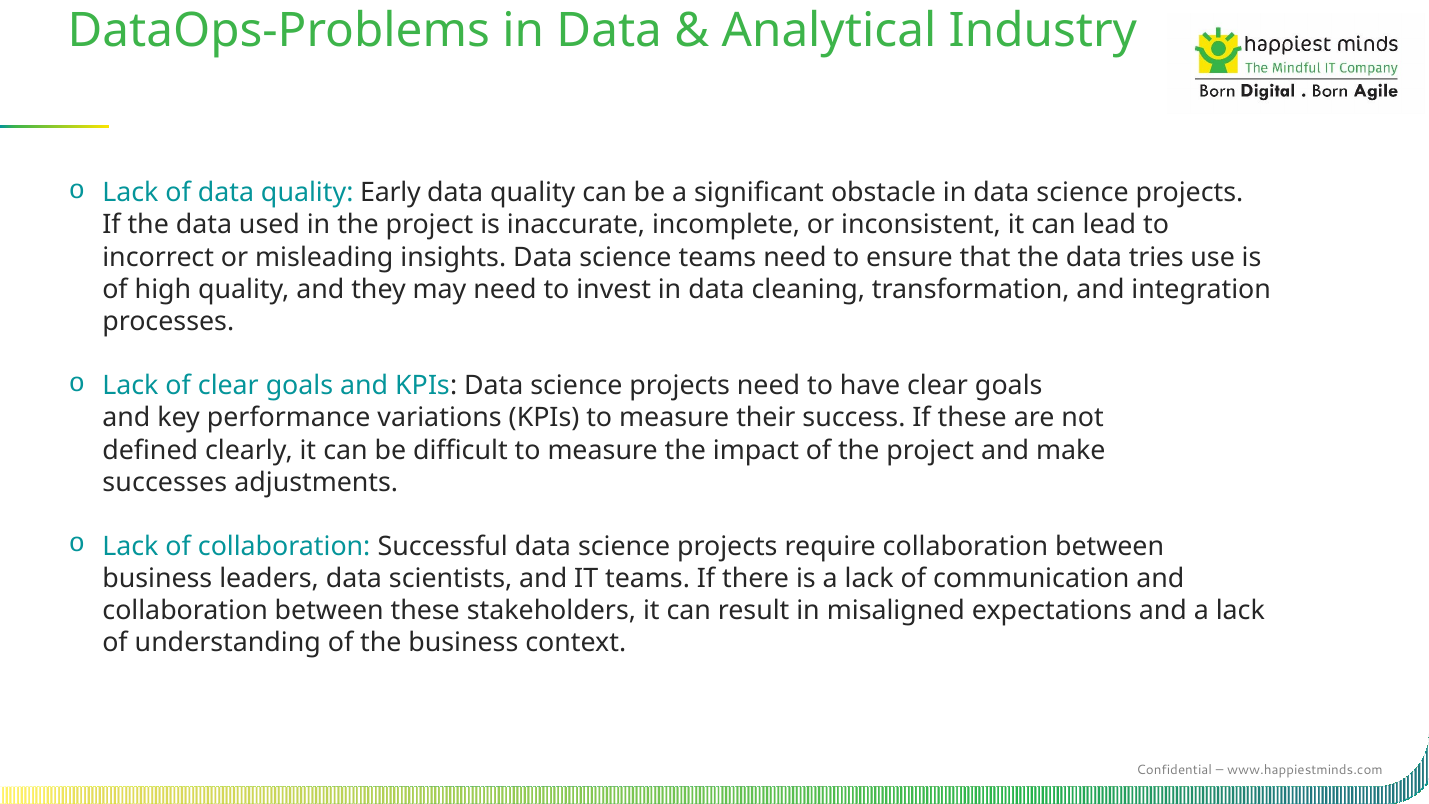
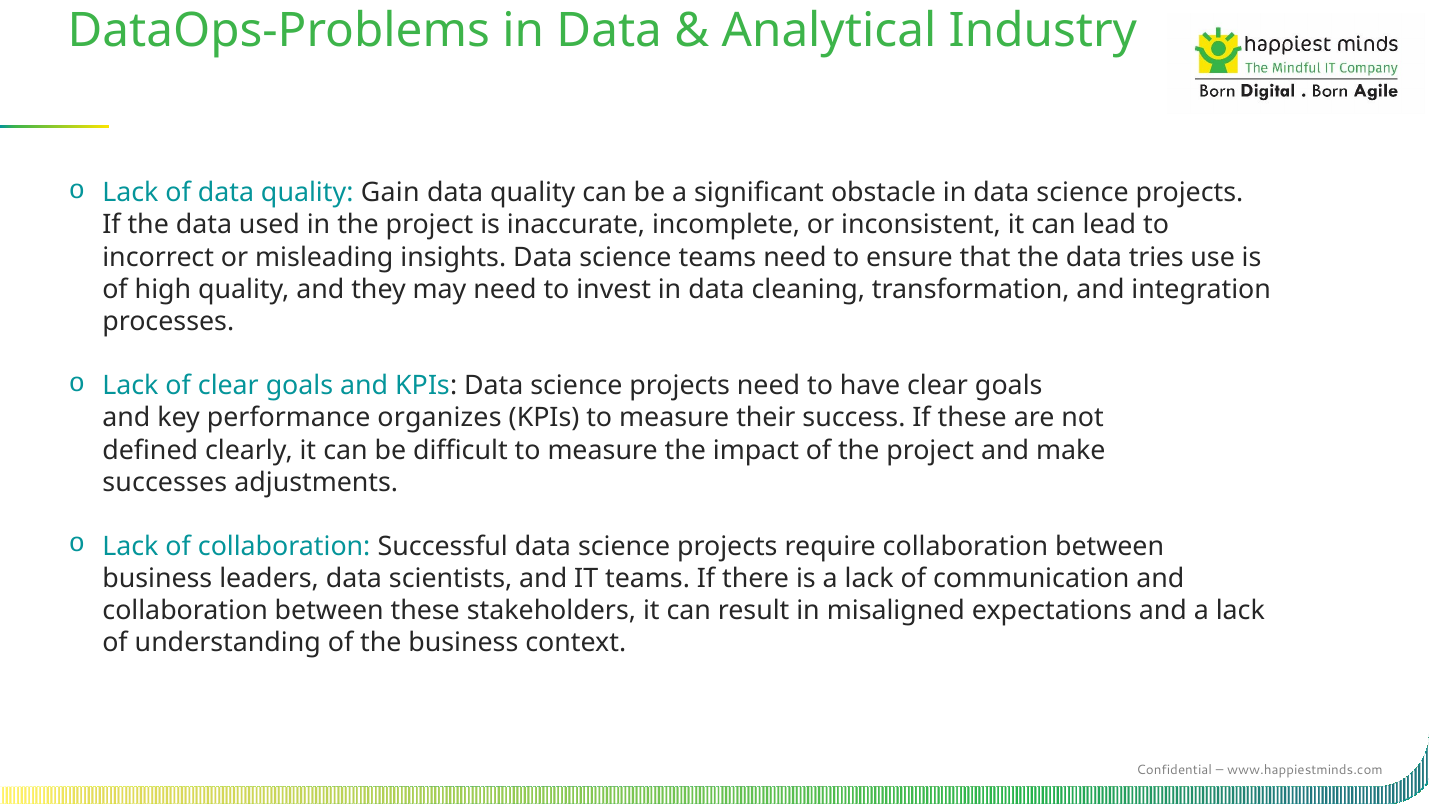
Early: Early -> Gain
variations: variations -> organizes
